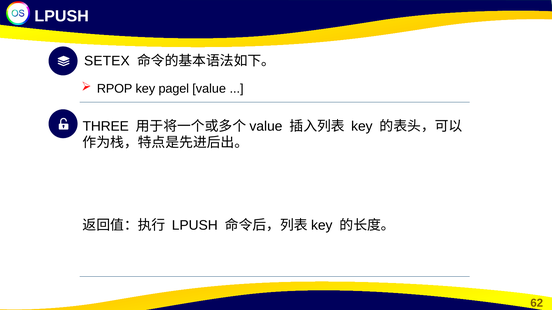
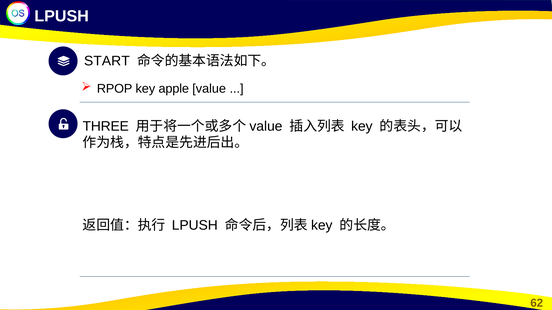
SETEX: SETEX -> START
pagel: pagel -> apple
